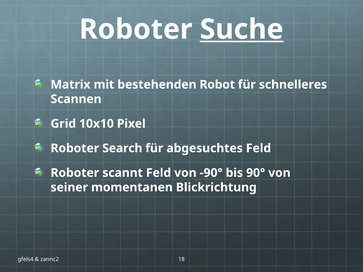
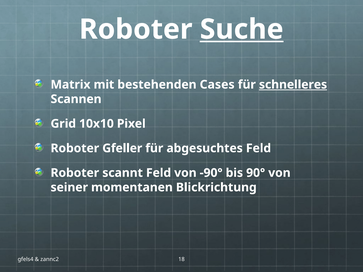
Robot: Robot -> Cases
schnelleres underline: none -> present
Search: Search -> Gfeller
